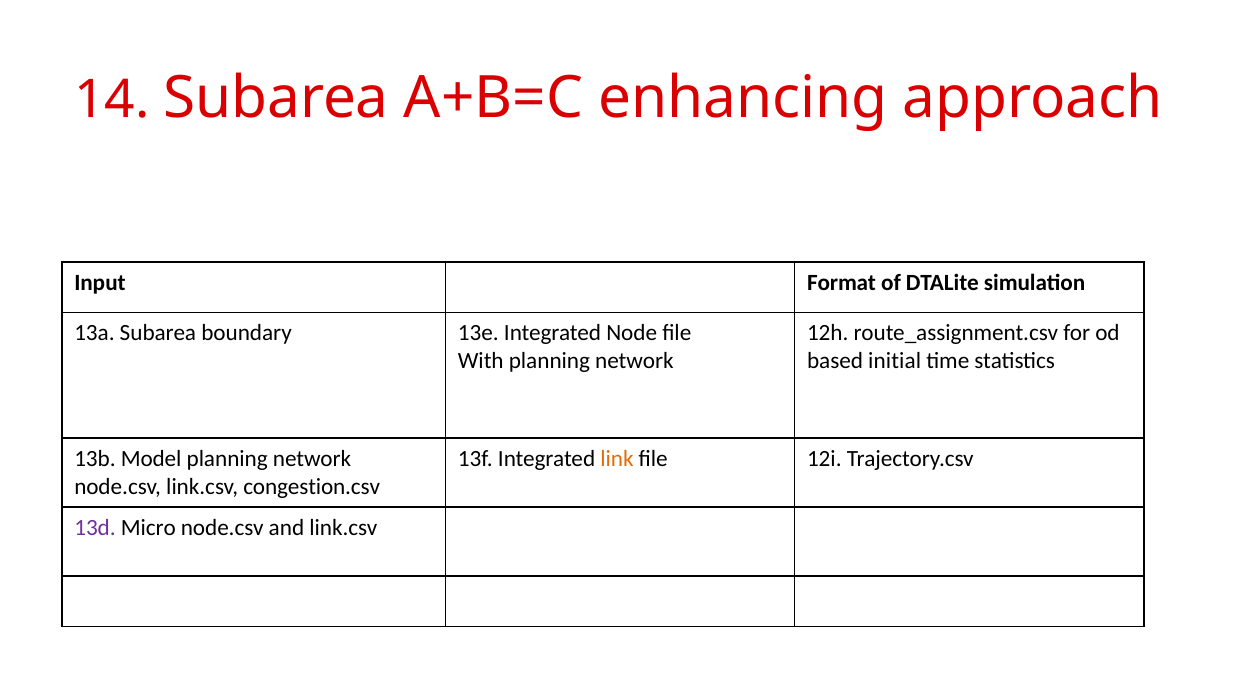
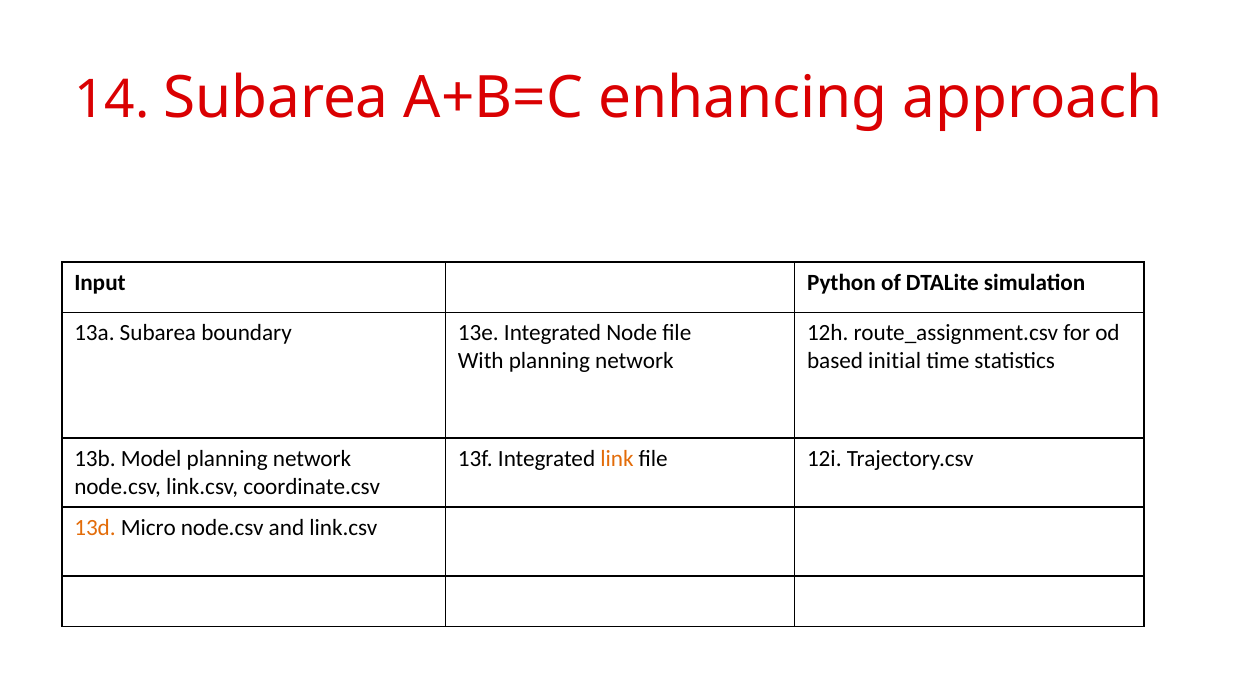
Format: Format -> Python
congestion.csv: congestion.csv -> coordinate.csv
13d colour: purple -> orange
